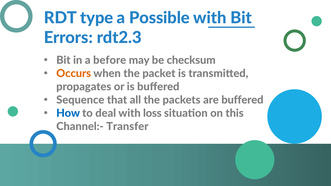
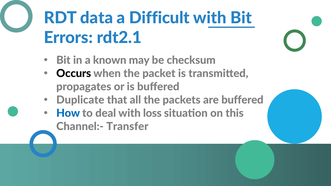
type: type -> data
Possible: Possible -> Difficult
rdt2.3: rdt2.3 -> rdt2.1
before: before -> known
Occurs colour: orange -> black
Sequence: Sequence -> Duplicate
